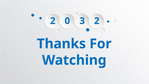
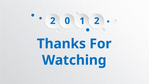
3: 3 -> 1
